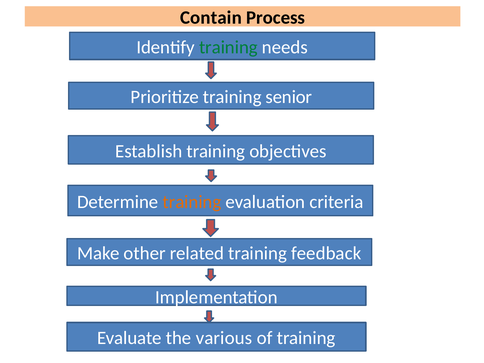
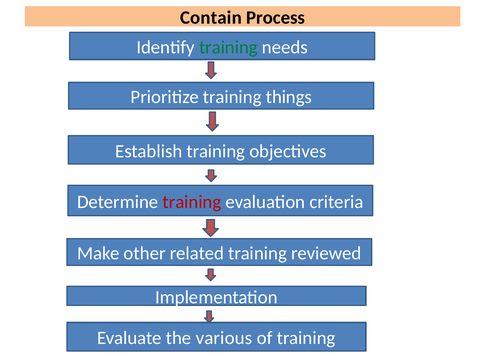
senior: senior -> things
training at (192, 202) colour: orange -> red
feedback: feedback -> reviewed
